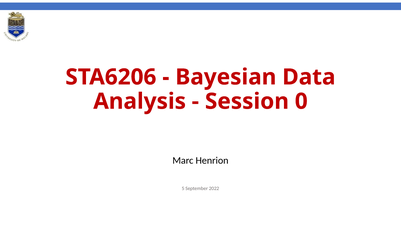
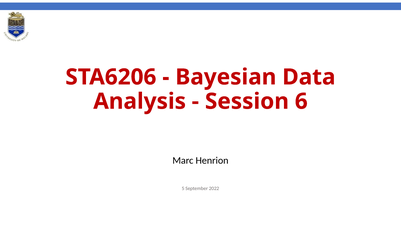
0: 0 -> 6
